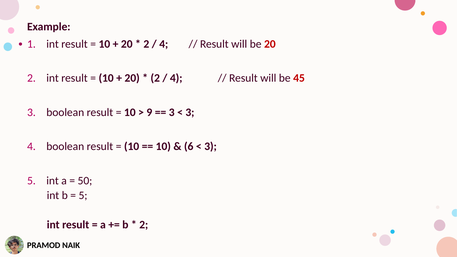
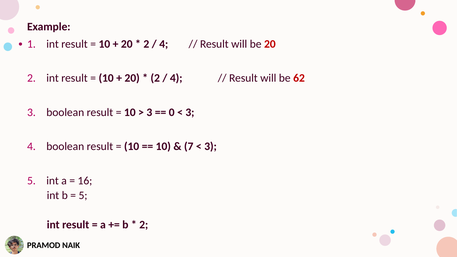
45: 45 -> 62
9 at (149, 112): 9 -> 3
3 at (172, 112): 3 -> 0
6: 6 -> 7
50: 50 -> 16
